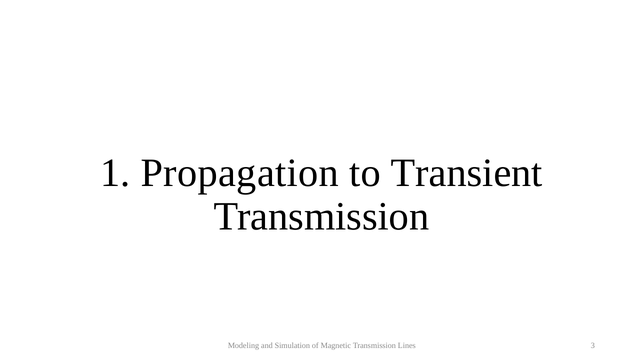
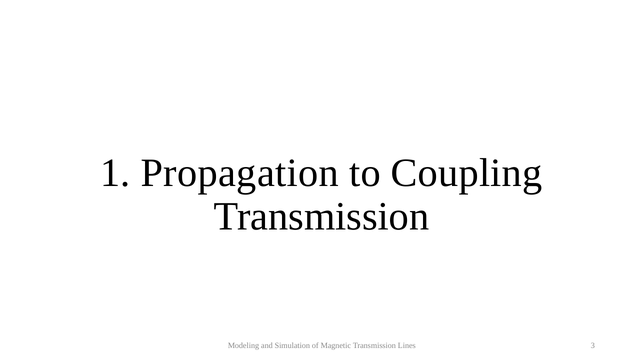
Transient: Transient -> Coupling
